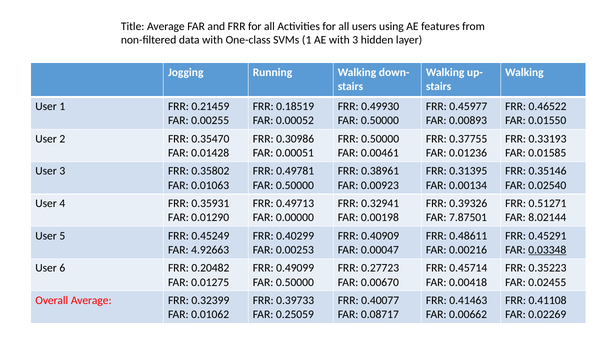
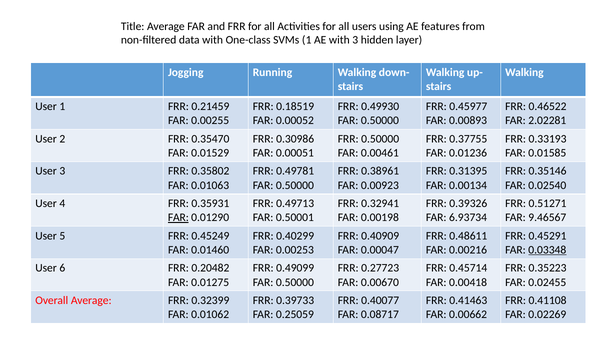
0.01550: 0.01550 -> 2.02281
0.01428: 0.01428 -> 0.01529
FAR at (178, 218) underline: none -> present
0.00000: 0.00000 -> 0.50001
7.87501: 7.87501 -> 6.93734
8.02144: 8.02144 -> 9.46567
4.92663: 4.92663 -> 0.01460
